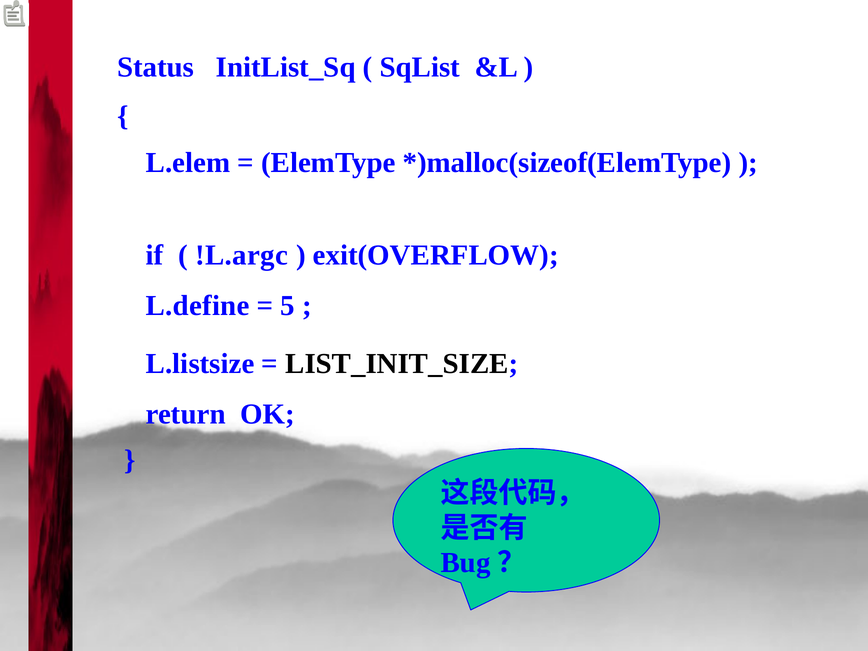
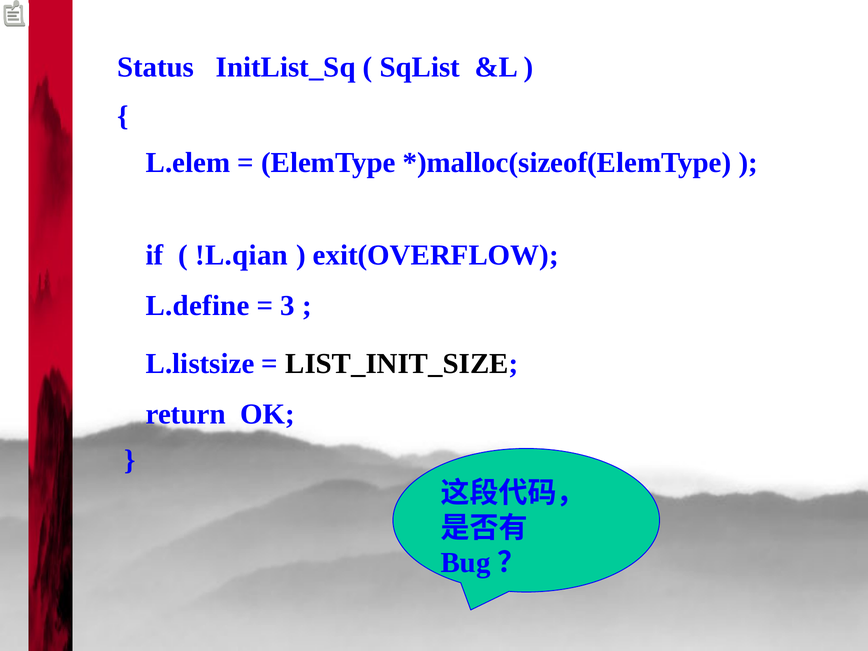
!L.argc: !L.argc -> !L.qian
5: 5 -> 3
